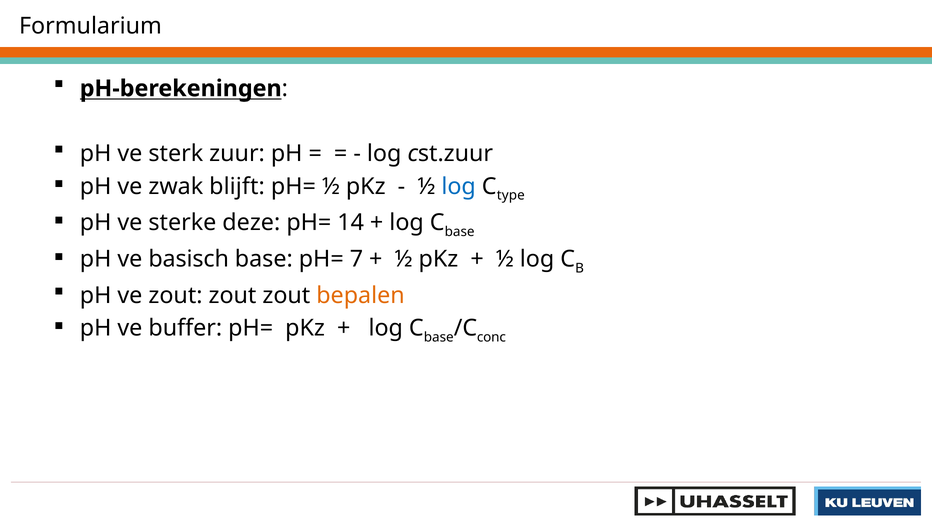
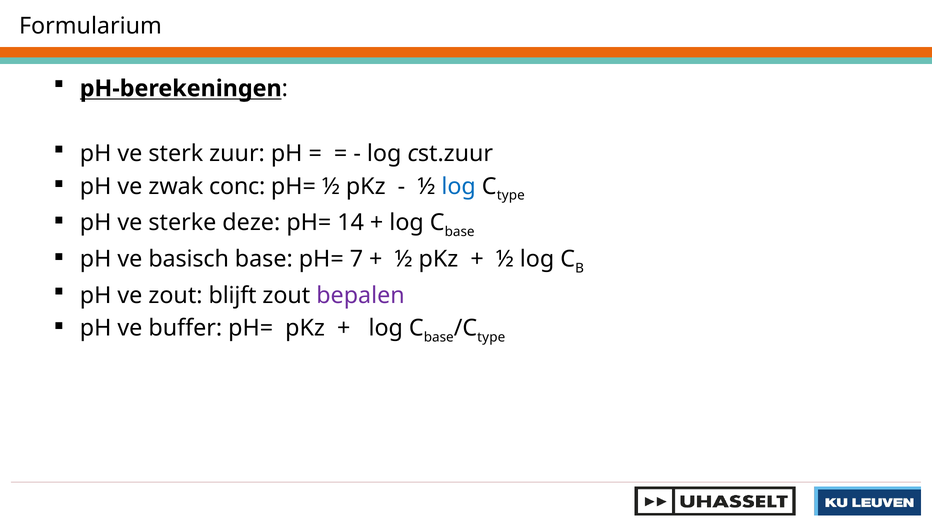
blijft: blijft -> conc
ve zout zout: zout -> blijft
bepalen colour: orange -> purple
conc at (491, 337): conc -> type
